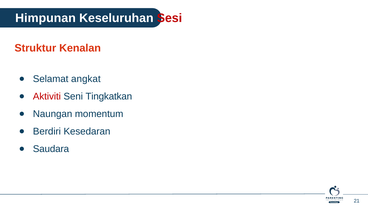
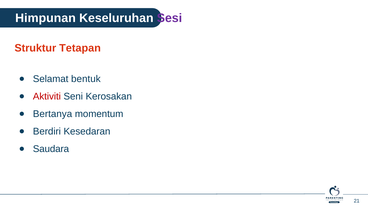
Sesi colour: red -> purple
Kenalan: Kenalan -> Tetapan
angkat: angkat -> bentuk
Tingkatkan: Tingkatkan -> Kerosakan
Naungan: Naungan -> Bertanya
